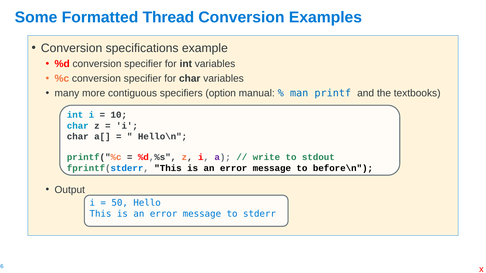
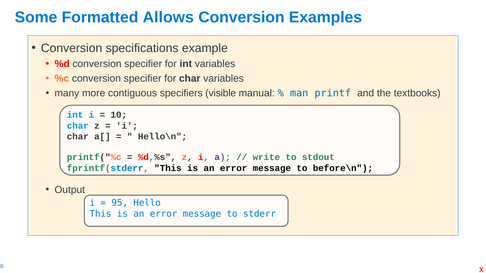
Thread: Thread -> Allows
option: option -> visible
50: 50 -> 95
